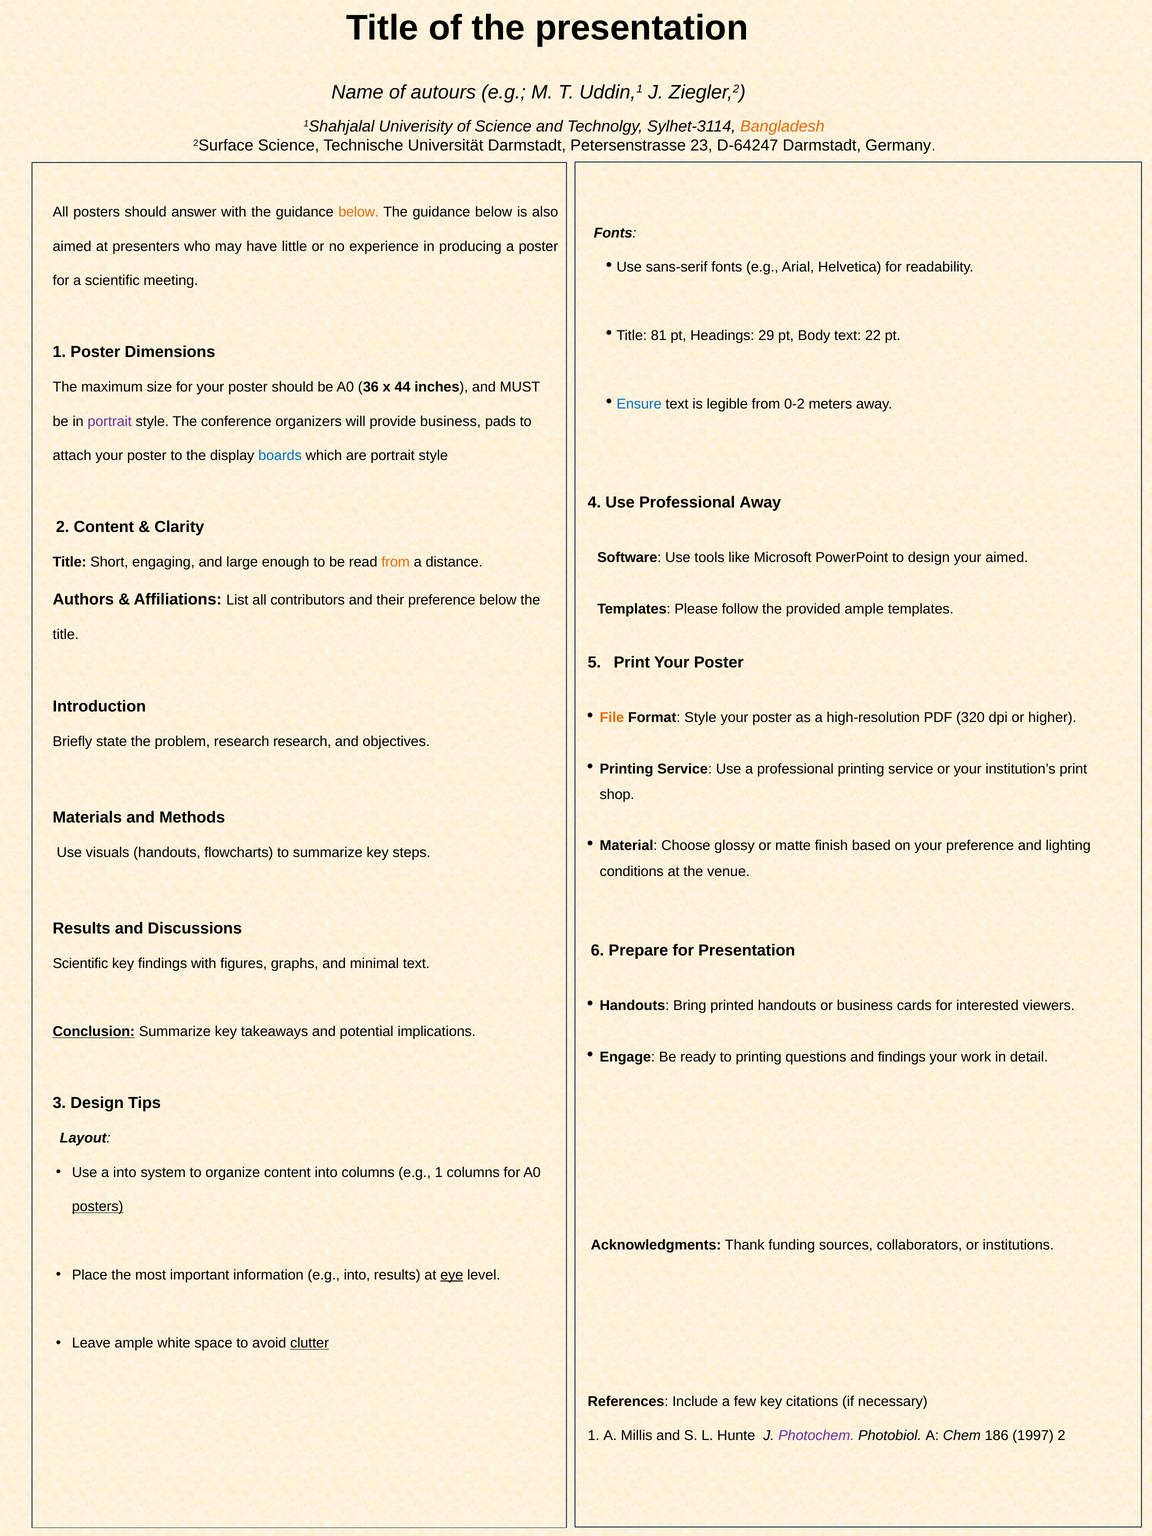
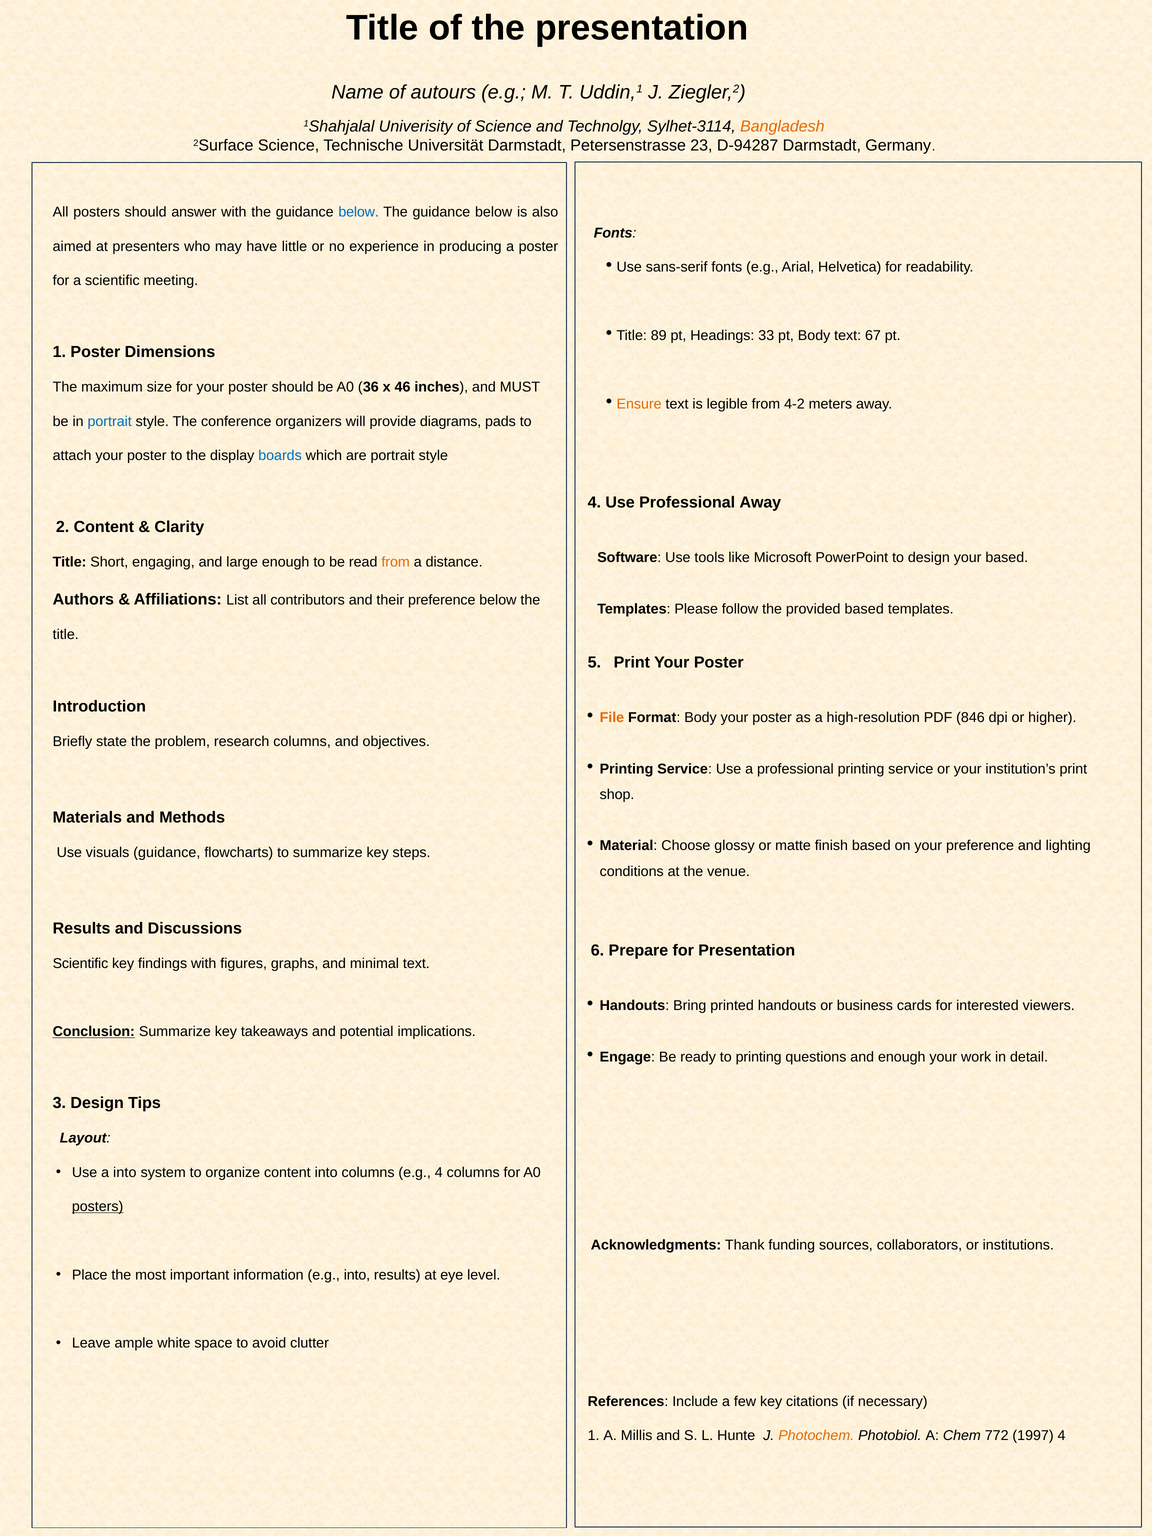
D-64247: D-64247 -> D-94287
below at (359, 212) colour: orange -> blue
81: 81 -> 89
29: 29 -> 33
22: 22 -> 67
44: 44 -> 46
Ensure colour: blue -> orange
0-2: 0-2 -> 4-2
portrait at (110, 421) colour: purple -> blue
provide business: business -> diagrams
your aimed: aimed -> based
provided ample: ample -> based
Format Style: Style -> Body
320: 320 -> 846
research research: research -> columns
visuals handouts: handouts -> guidance
and findings: findings -> enough
e.g 1: 1 -> 4
eye underline: present -> none
clutter underline: present -> none
Photochem colour: purple -> orange
186: 186 -> 772
1997 2: 2 -> 4
